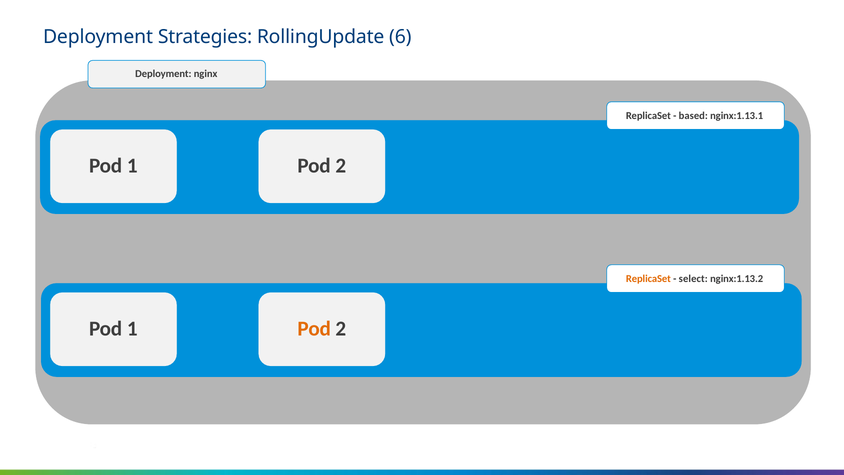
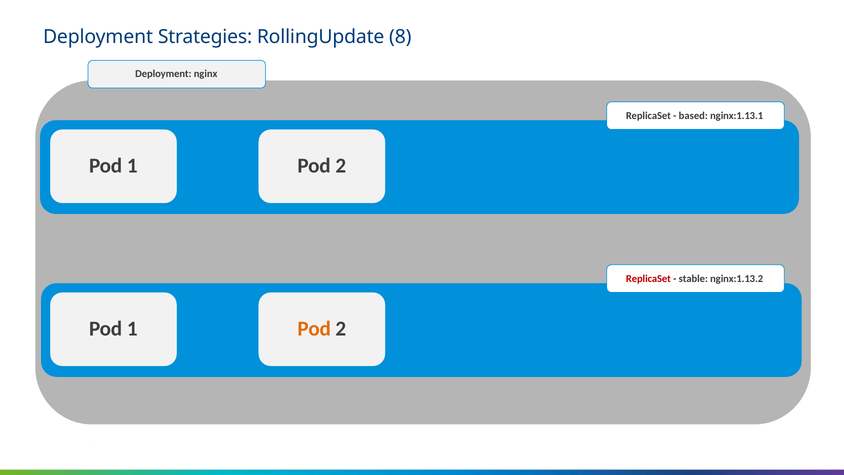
6: 6 -> 8
ReplicaSet at (648, 278) colour: orange -> red
select: select -> stable
